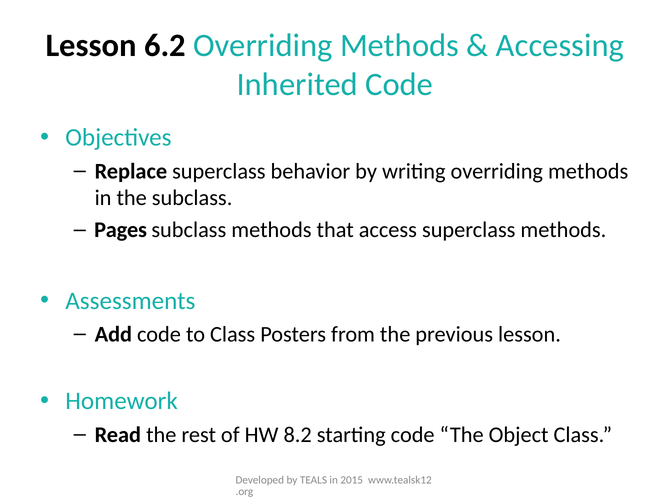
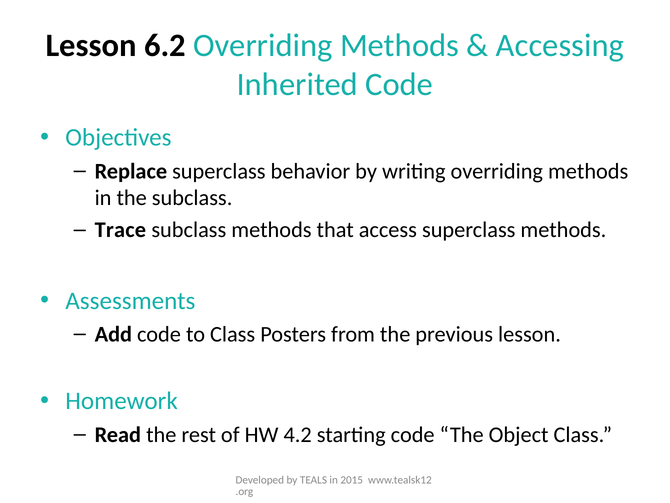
Pages: Pages -> Trace
8.2: 8.2 -> 4.2
